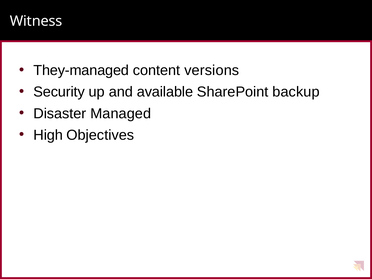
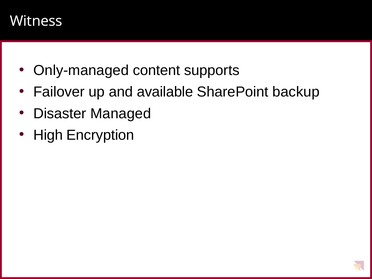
They-managed: They-managed -> Only-managed
versions: versions -> supports
Security: Security -> Failover
Objectives: Objectives -> Encryption
